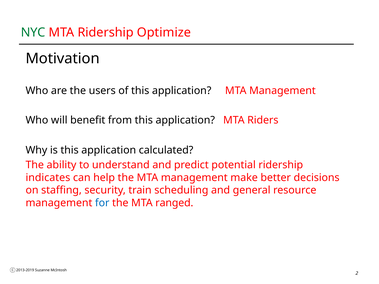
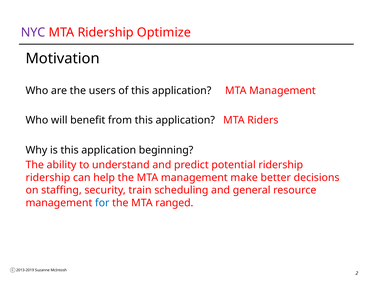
NYC colour: green -> purple
calculated: calculated -> beginning
indicates at (48, 178): indicates -> ridership
